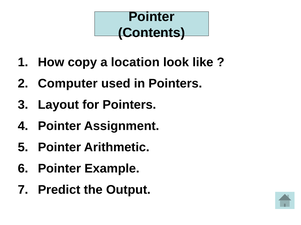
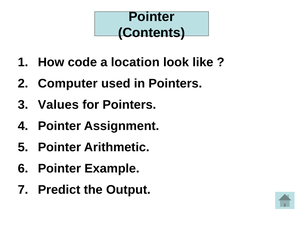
copy: copy -> code
Layout: Layout -> Values
